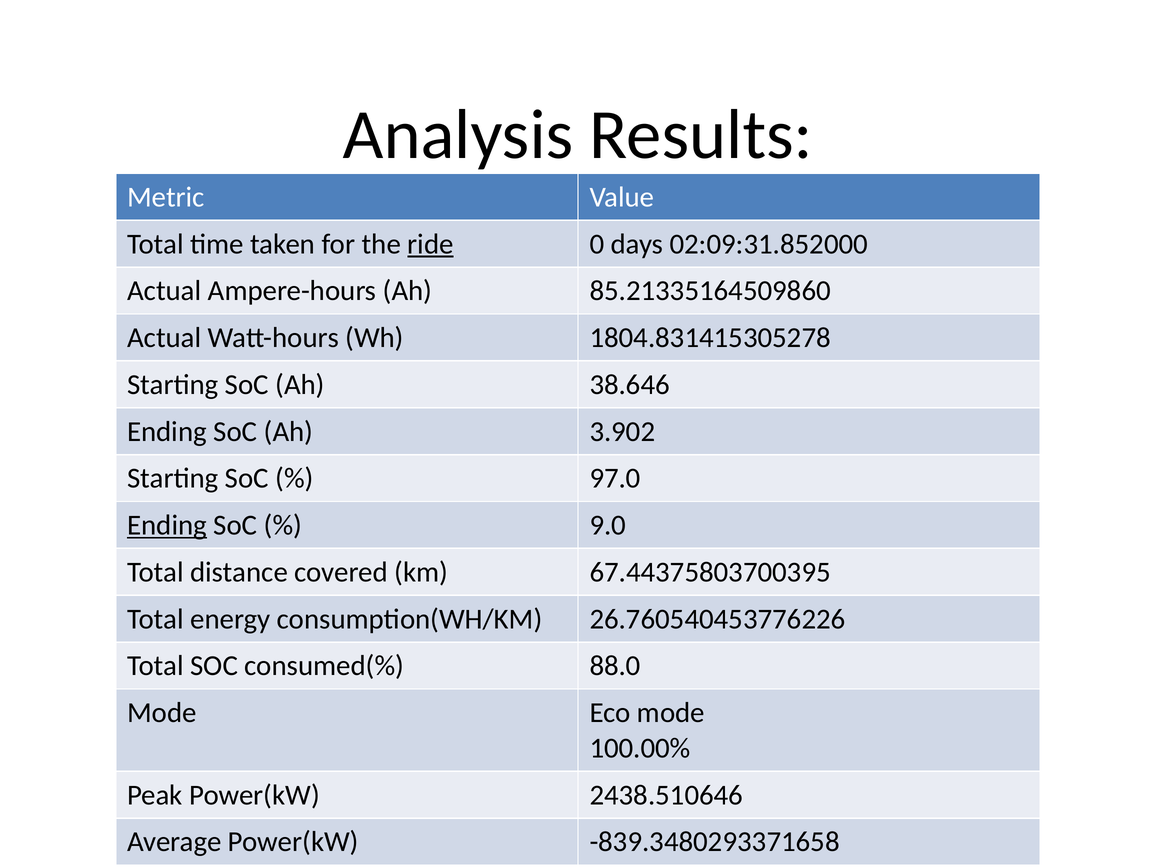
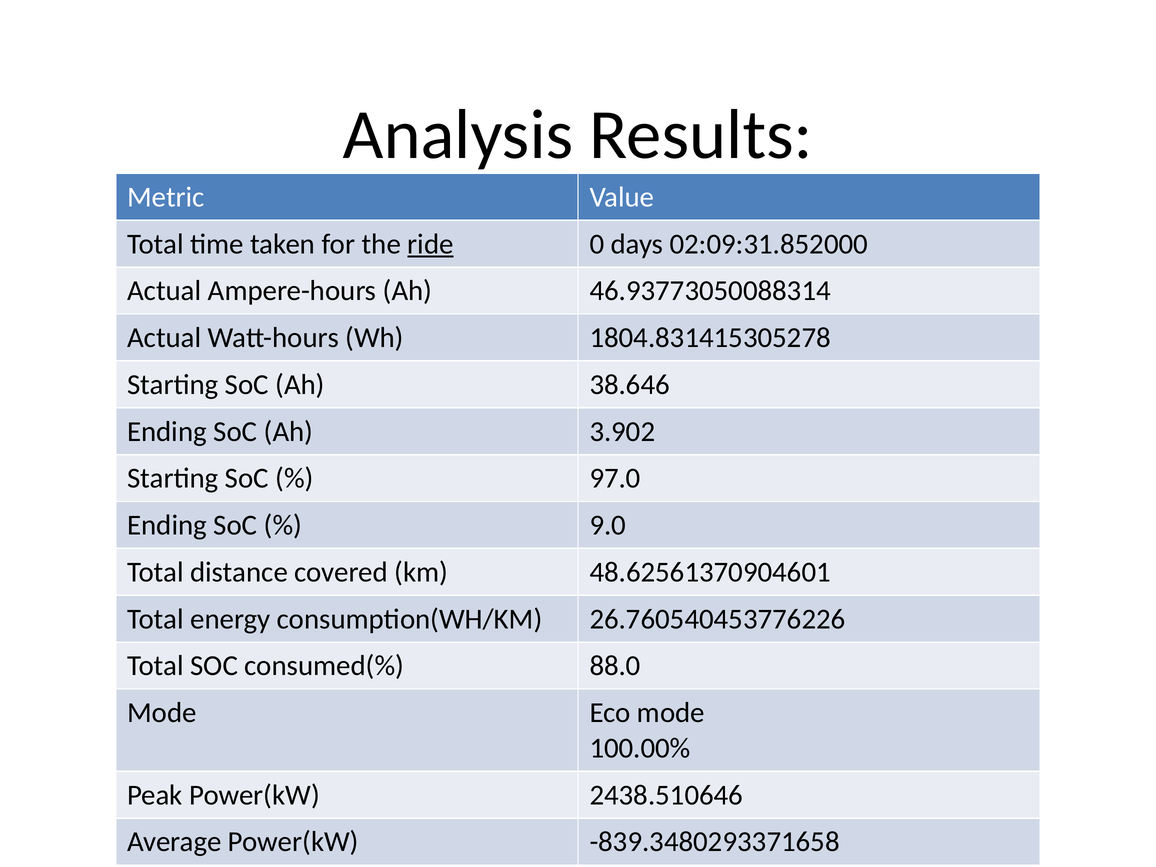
85.21335164509860: 85.21335164509860 -> 46.93773050088314
Ending at (167, 525) underline: present -> none
67.44375803700395: 67.44375803700395 -> 48.62561370904601
